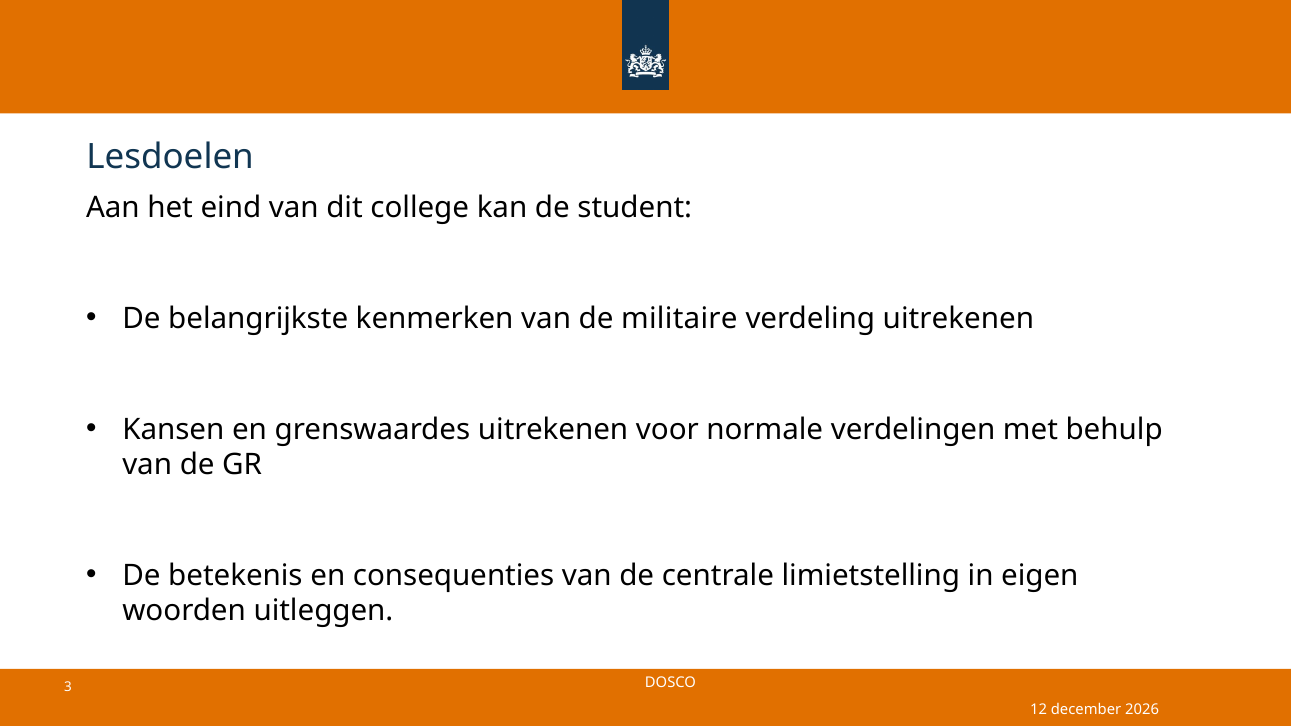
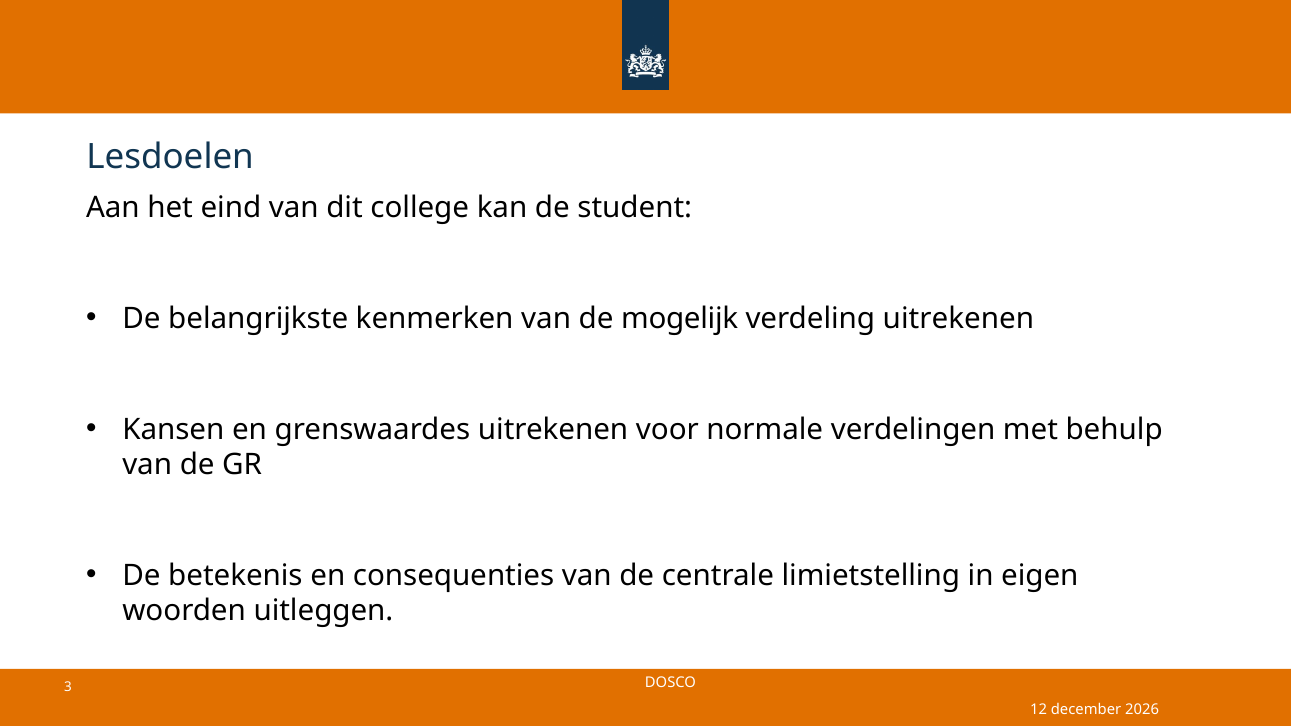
militaire: militaire -> mogelijk
